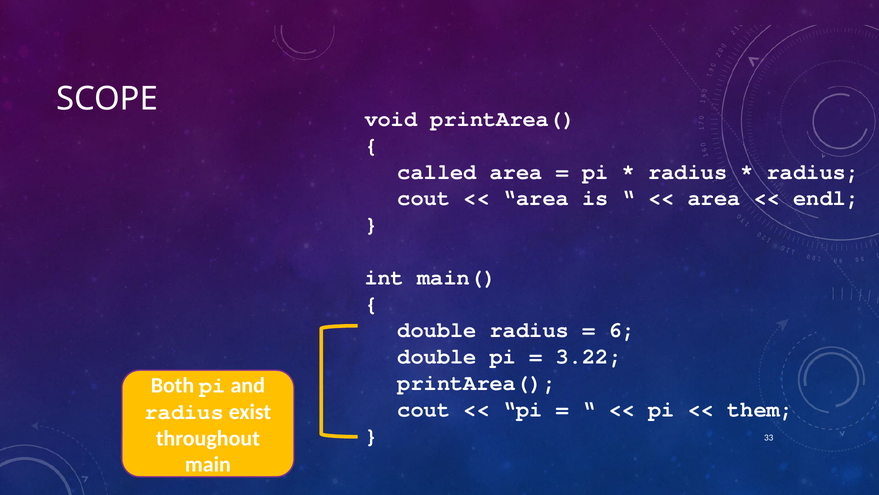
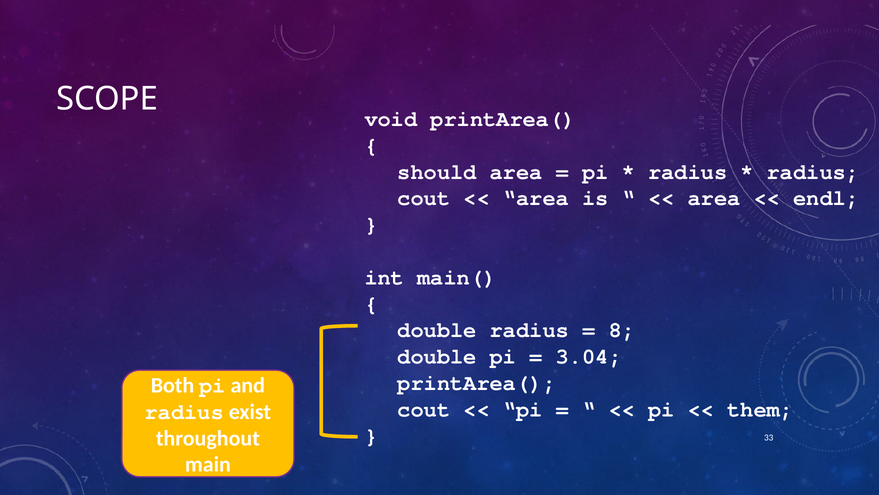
called: called -> should
6: 6 -> 8
3.22: 3.22 -> 3.04
